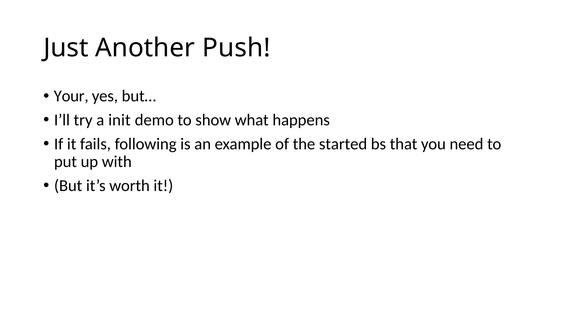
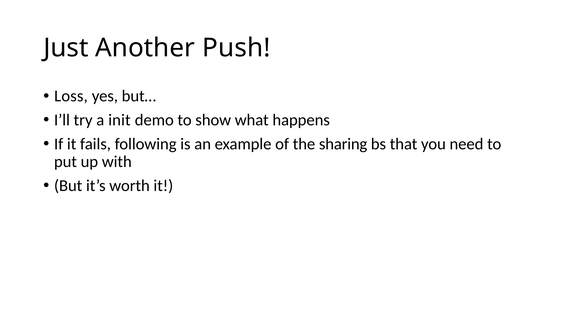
Your: Your -> Loss
started: started -> sharing
